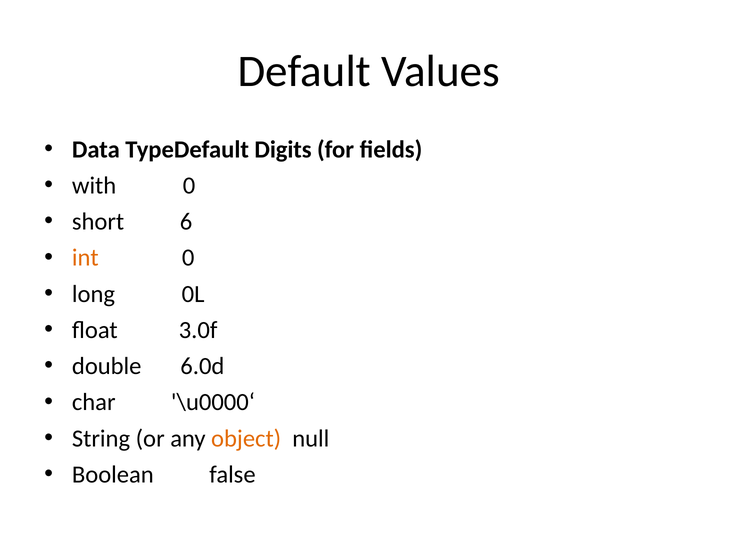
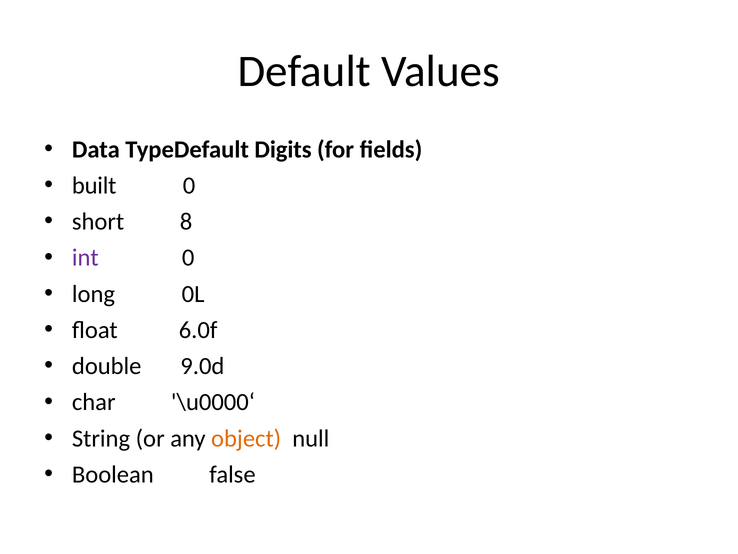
with: with -> built
6: 6 -> 8
int colour: orange -> purple
3.0f: 3.0f -> 6.0f
6.0d: 6.0d -> 9.0d
